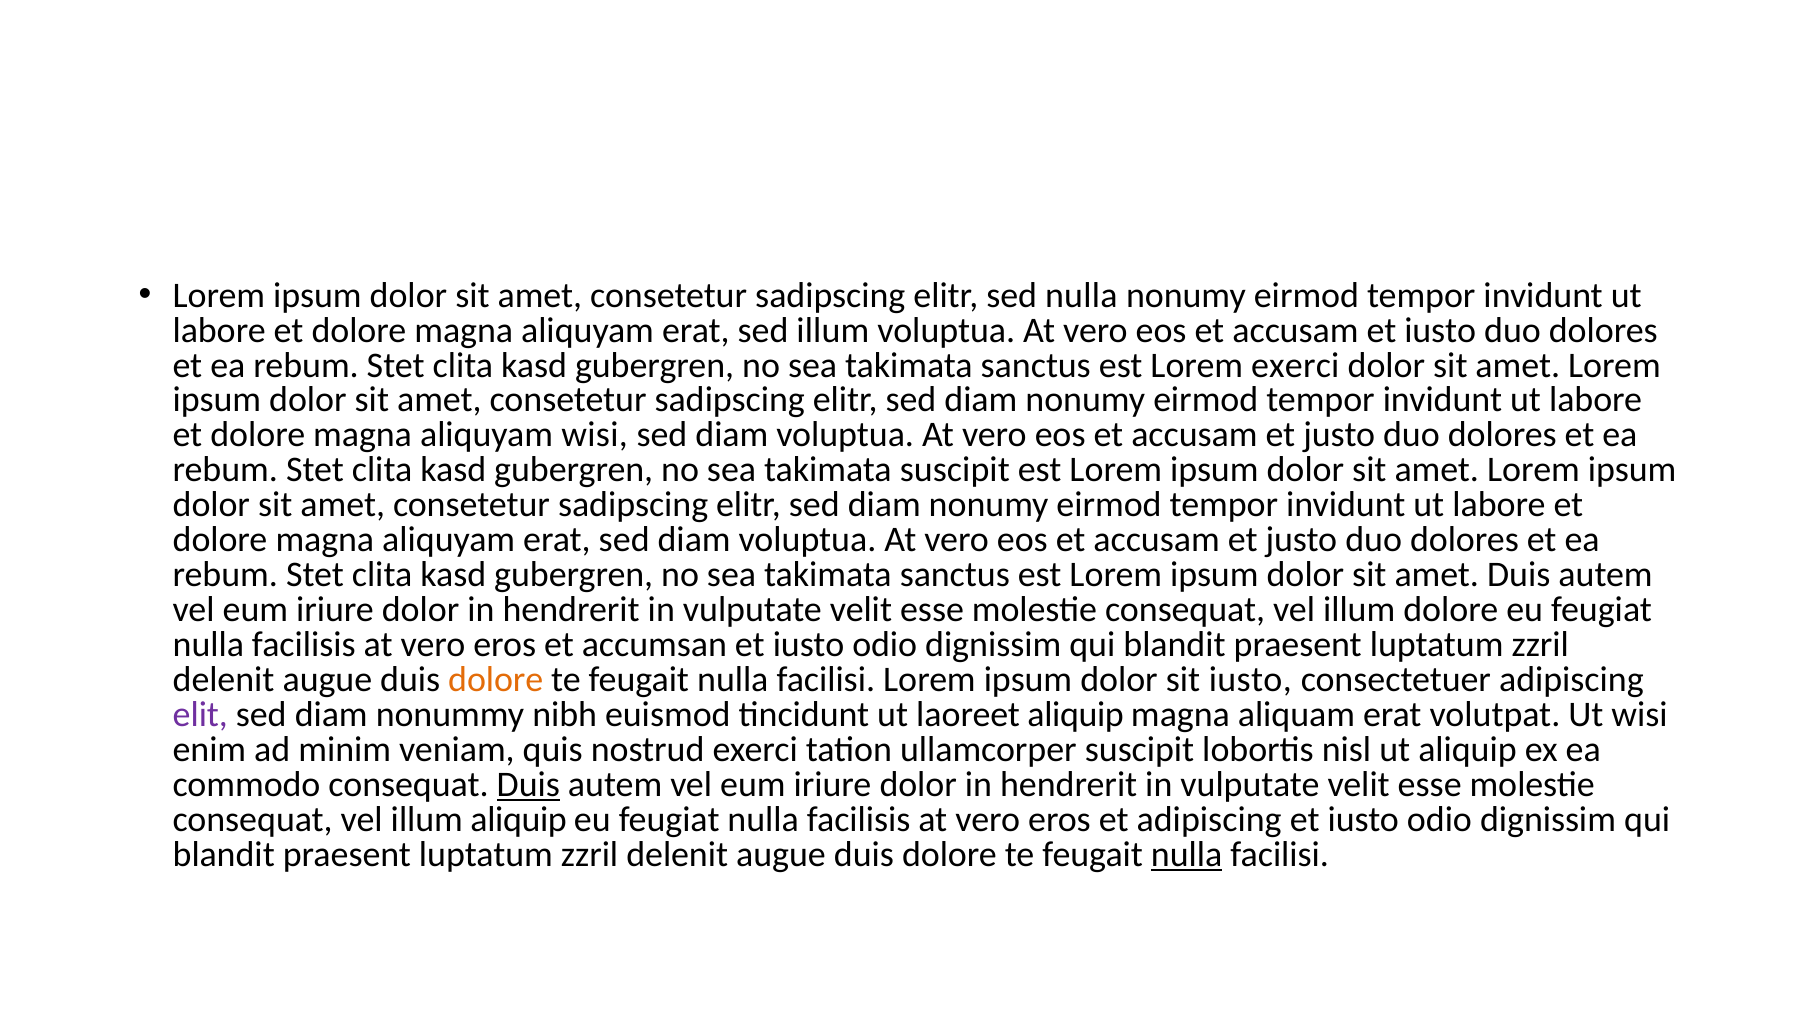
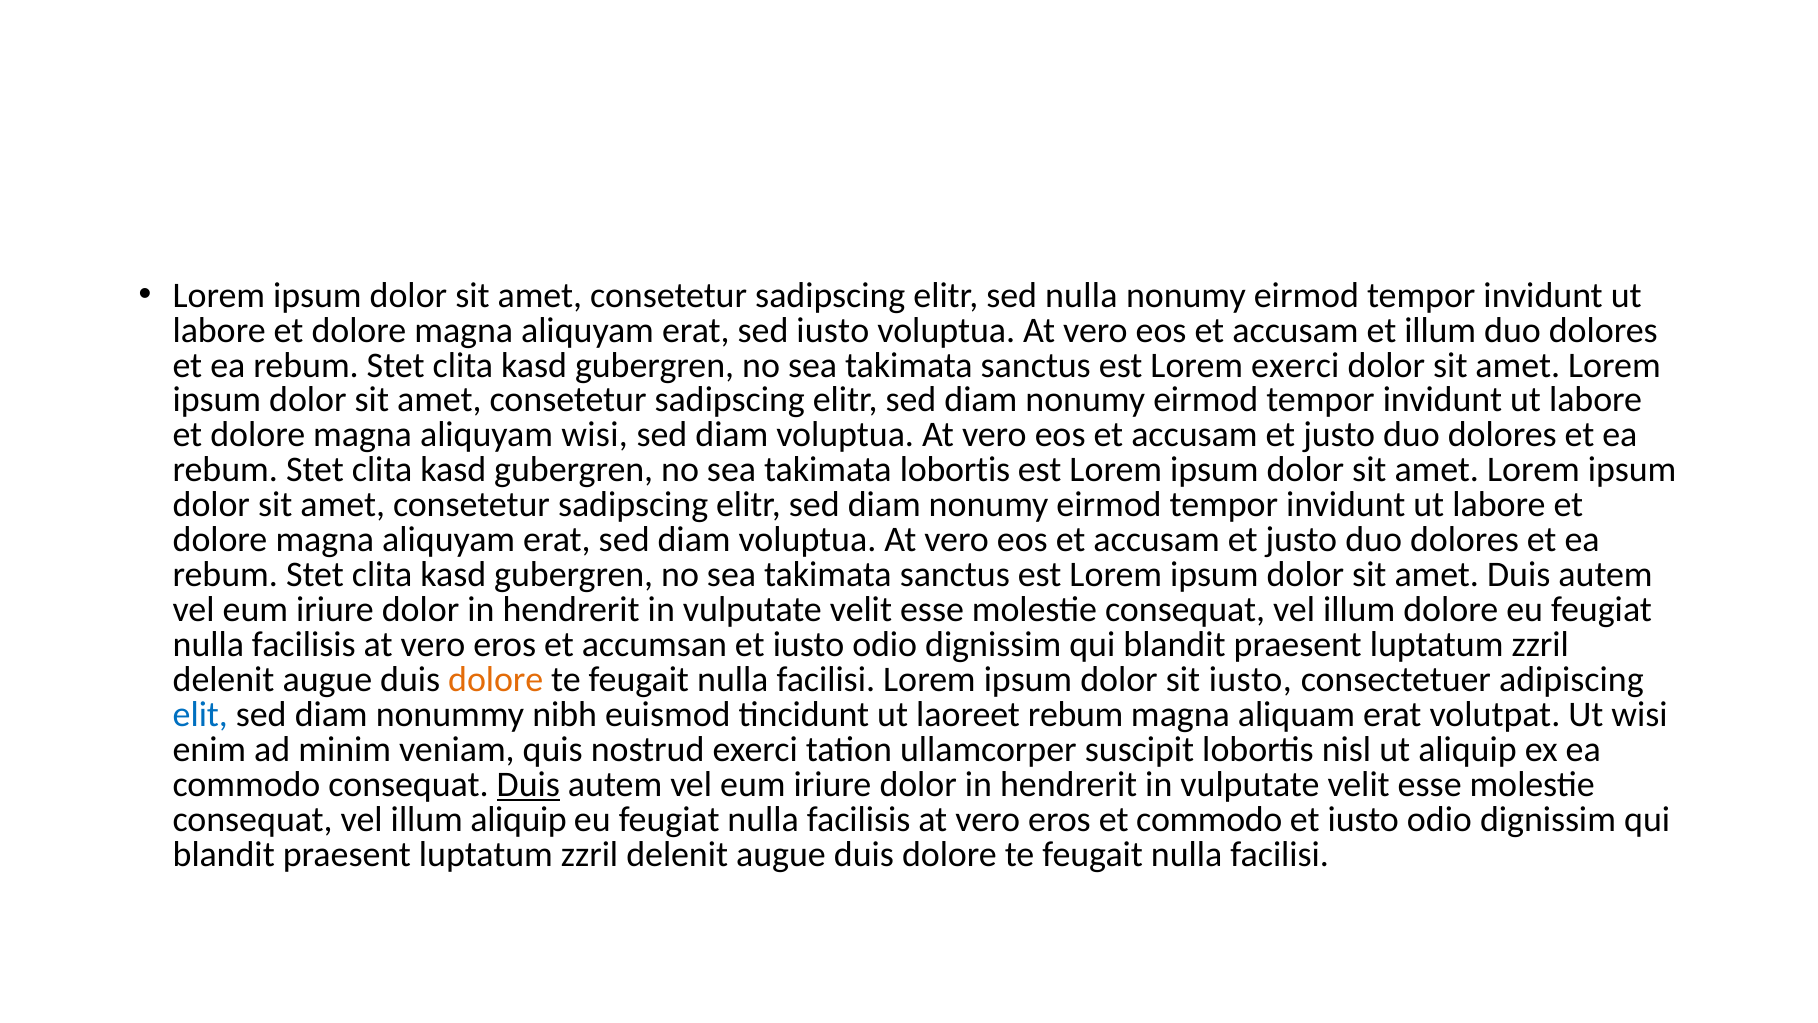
sed illum: illum -> iusto
accusam et iusto: iusto -> illum
takimata suscipit: suscipit -> lobortis
elit colour: purple -> blue
laoreet aliquip: aliquip -> rebum
et adipiscing: adipiscing -> commodo
nulla at (1187, 854) underline: present -> none
